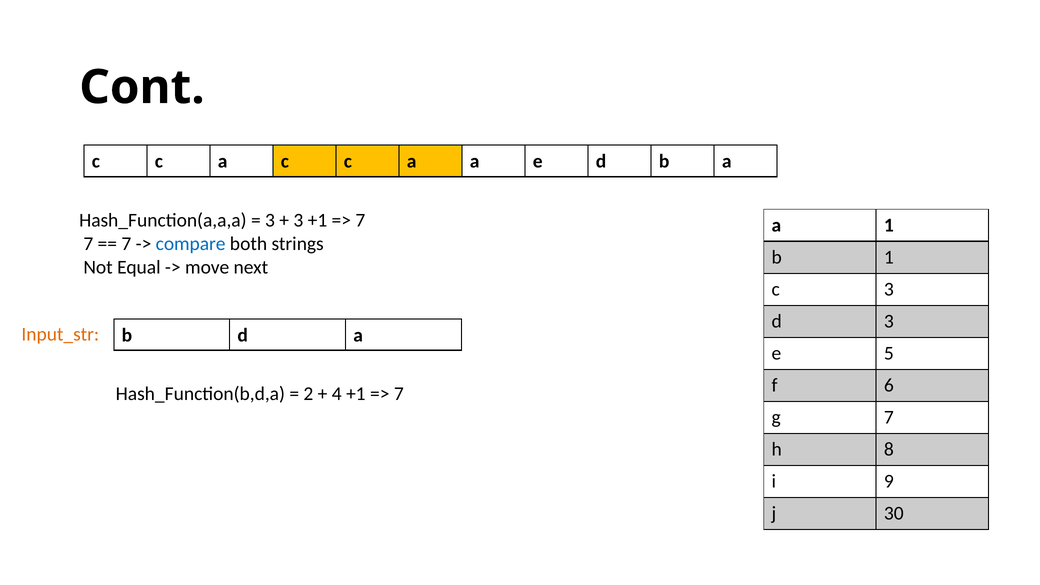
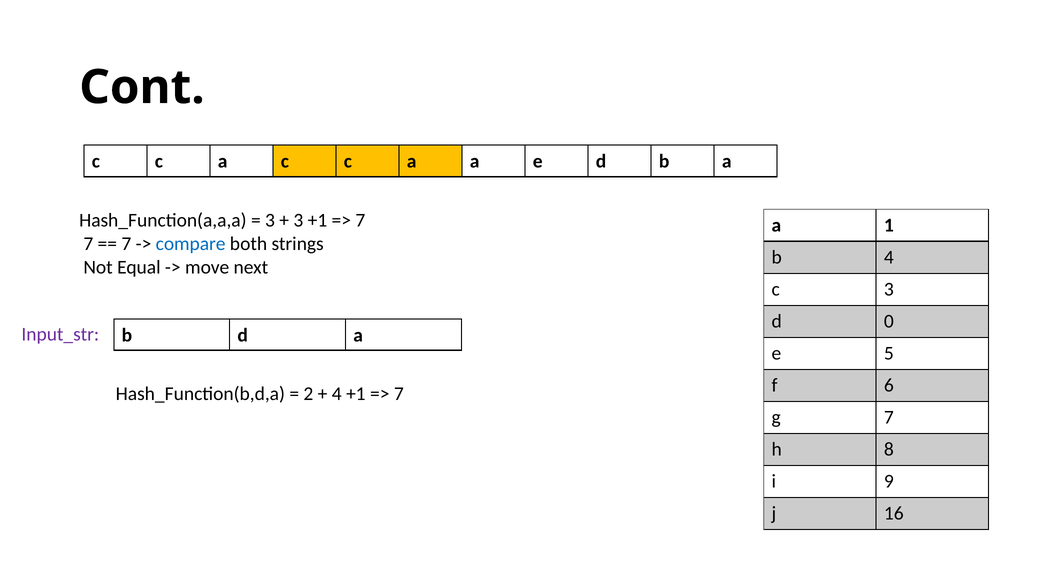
b 1: 1 -> 4
d 3: 3 -> 0
Input_str colour: orange -> purple
30: 30 -> 16
